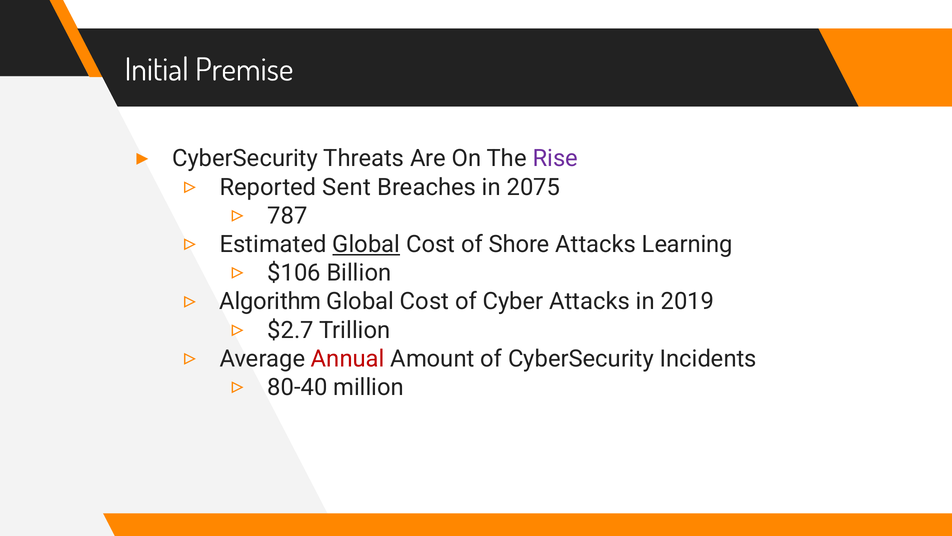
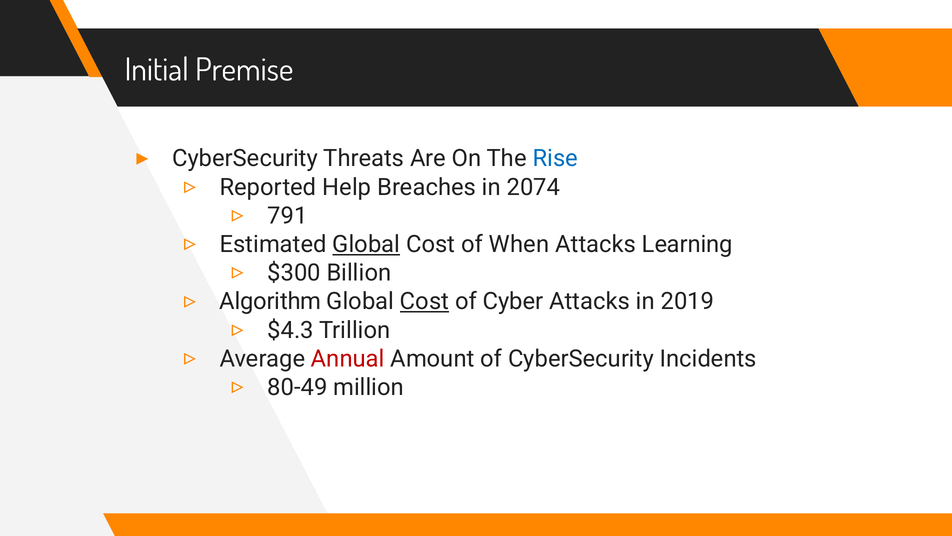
Rise colour: purple -> blue
Sent: Sent -> Help
2075: 2075 -> 2074
787: 787 -> 791
Shore: Shore -> When
$106: $106 -> $300
Cost at (425, 301) underline: none -> present
$2.7: $2.7 -> $4.3
80-40: 80-40 -> 80-49
